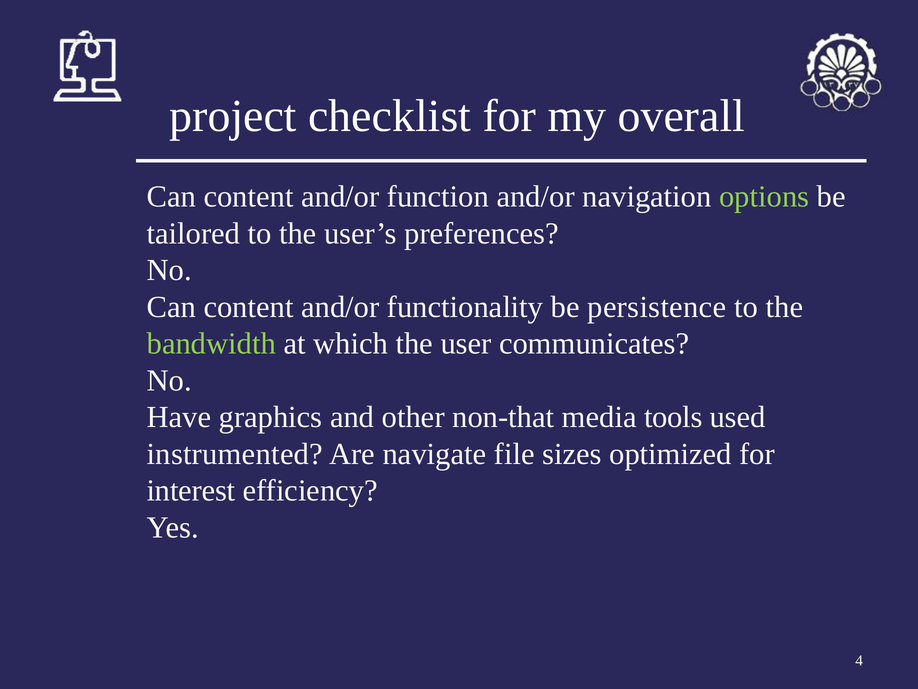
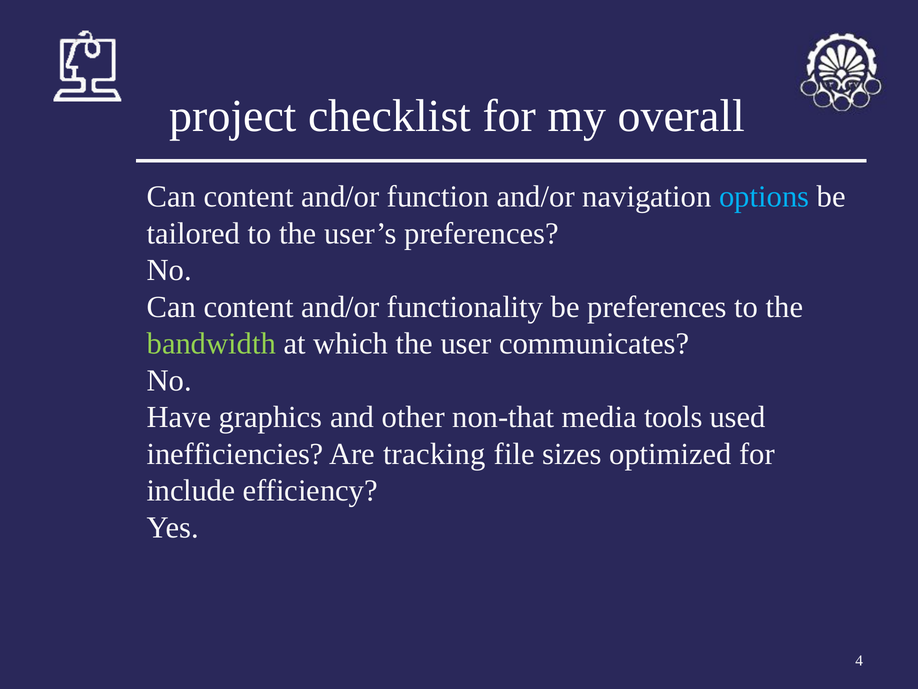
options colour: light green -> light blue
be persistence: persistence -> preferences
instrumented: instrumented -> inefficiencies
navigate: navigate -> tracking
interest: interest -> include
